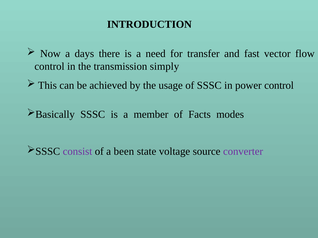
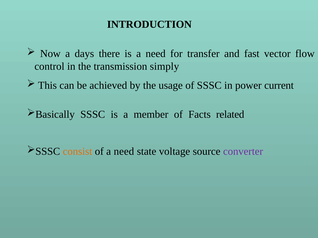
power control: control -> current
modes: modes -> related
consist colour: purple -> orange
of a been: been -> need
